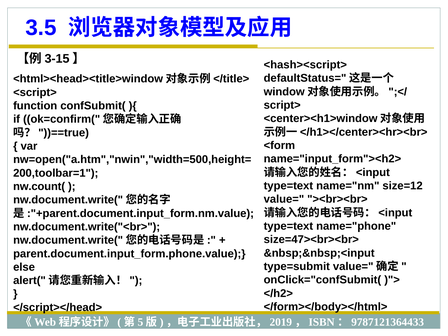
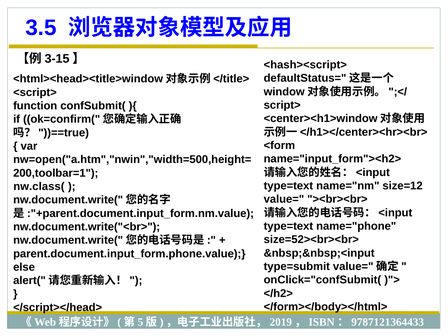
nw.count(: nw.count( -> nw.class(
size=47><br><br>: size=47><br><br> -> size=52><br><br>
